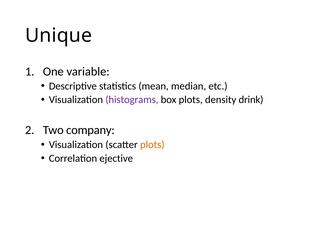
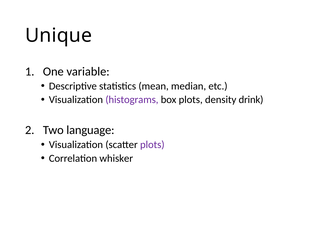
company: company -> language
plots at (152, 145) colour: orange -> purple
ejective: ejective -> whisker
